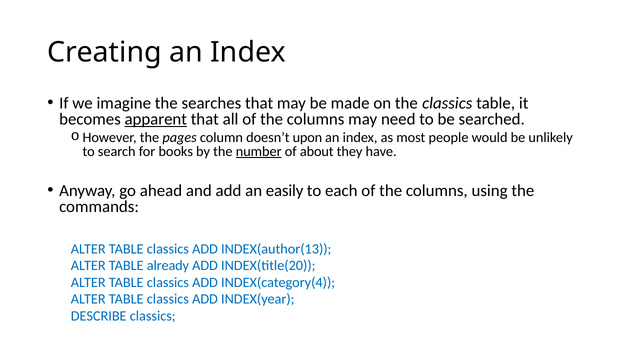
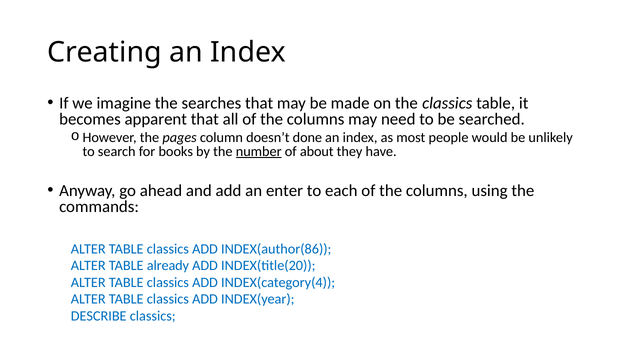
apparent underline: present -> none
upon: upon -> done
easily: easily -> enter
INDEX(author(13: INDEX(author(13 -> INDEX(author(86
